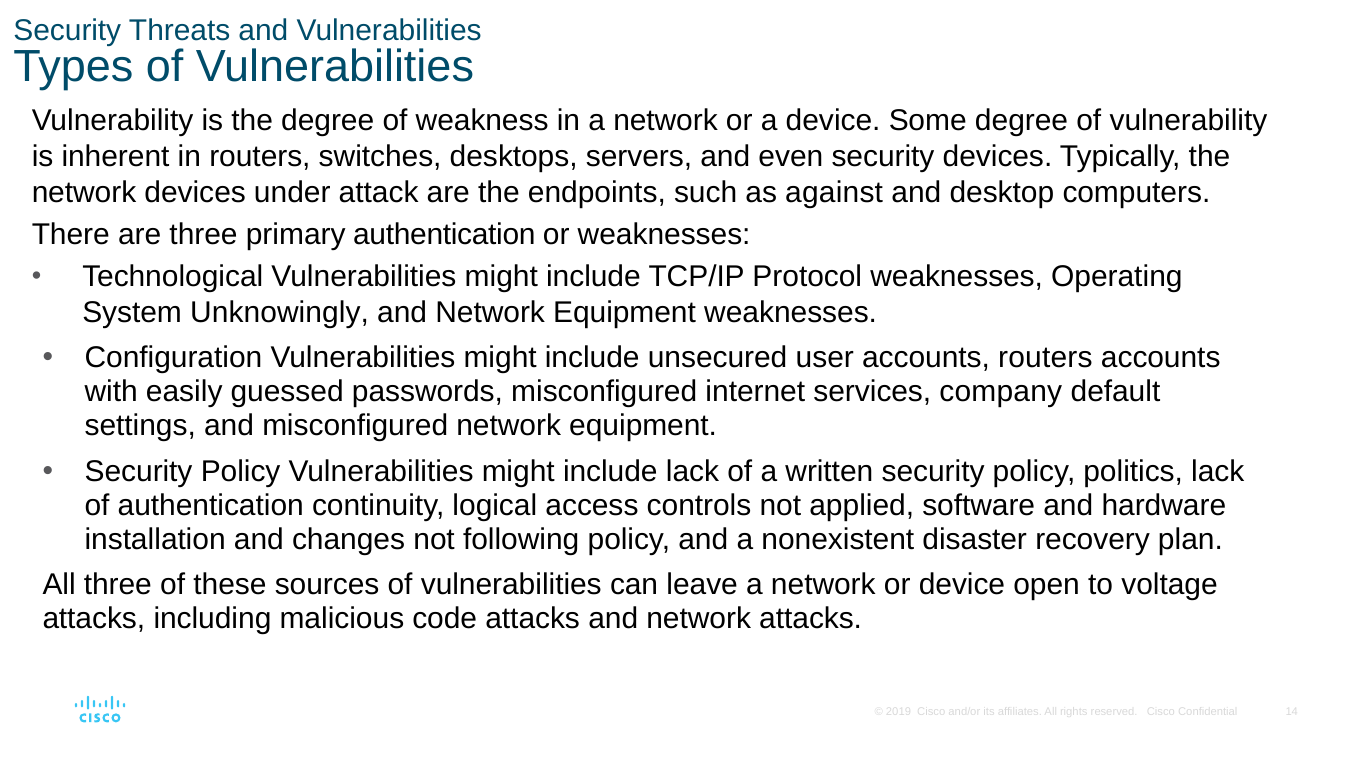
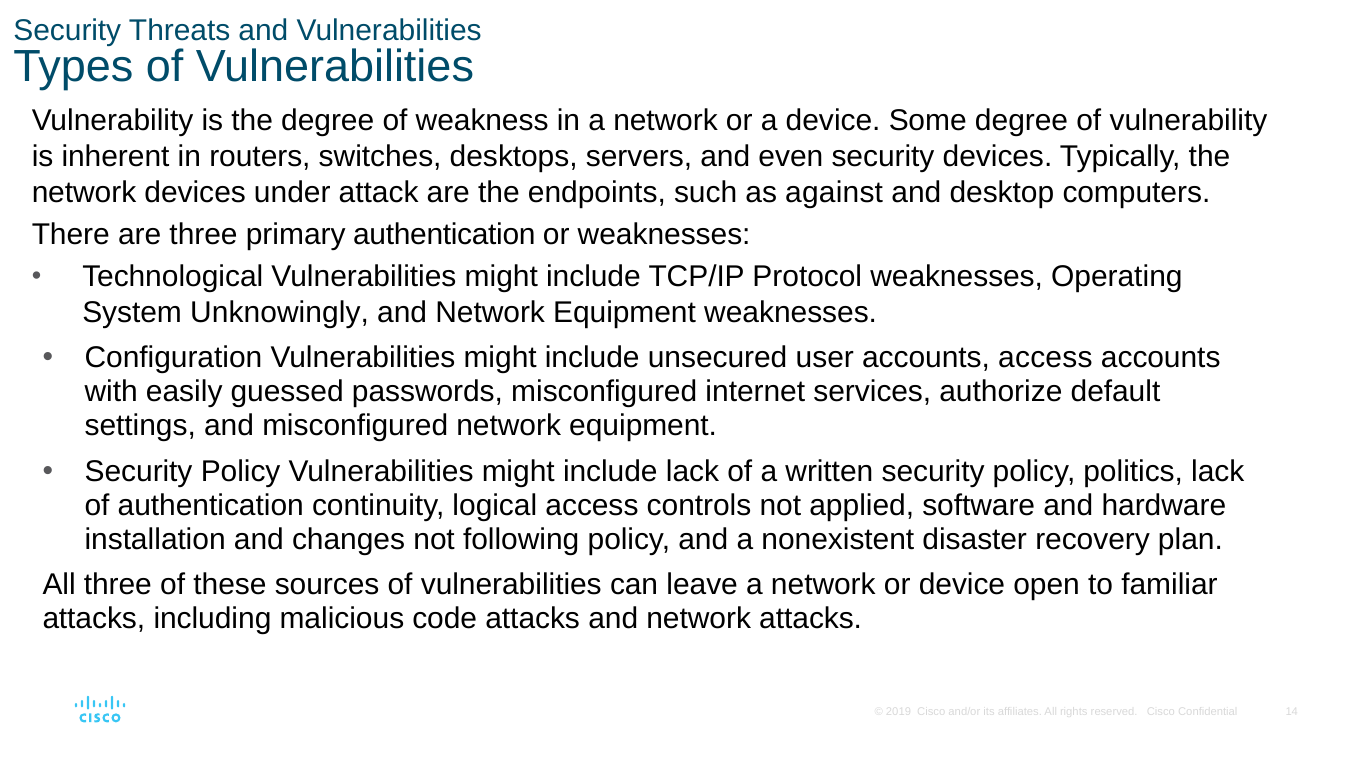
accounts routers: routers -> access
company: company -> authorize
voltage: voltage -> familiar
